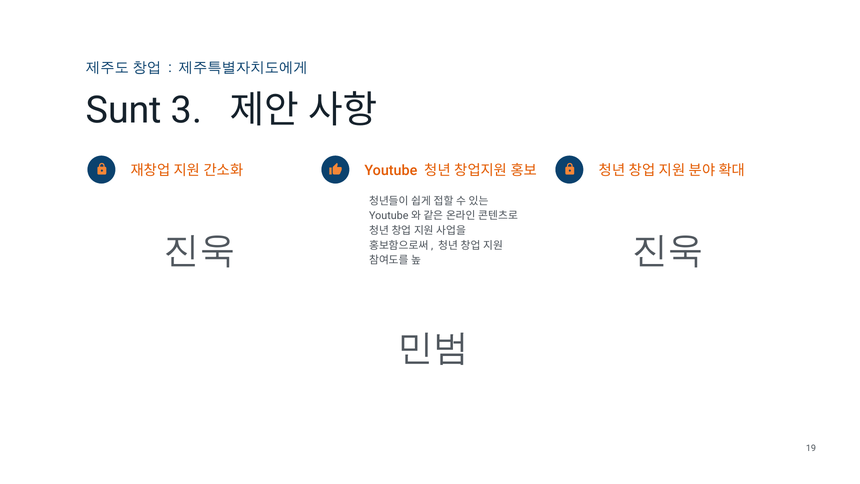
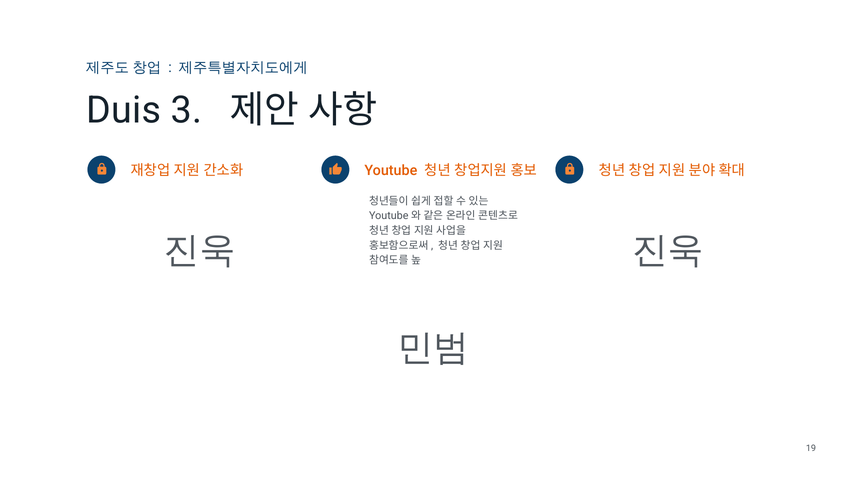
Sunt: Sunt -> Duis
